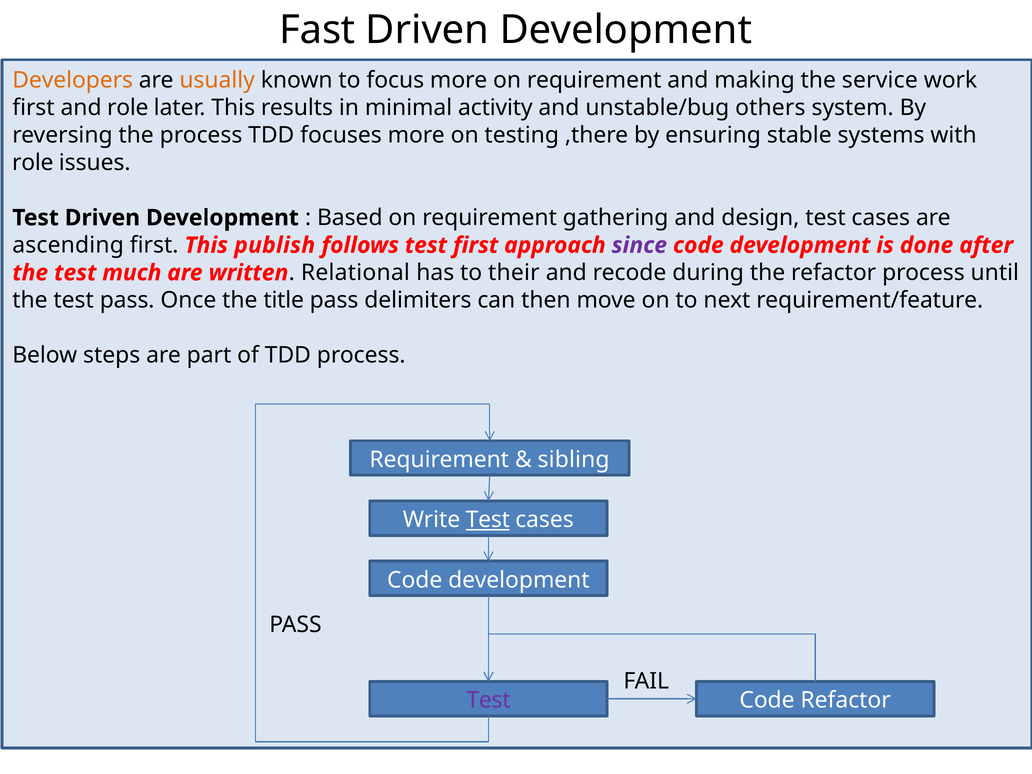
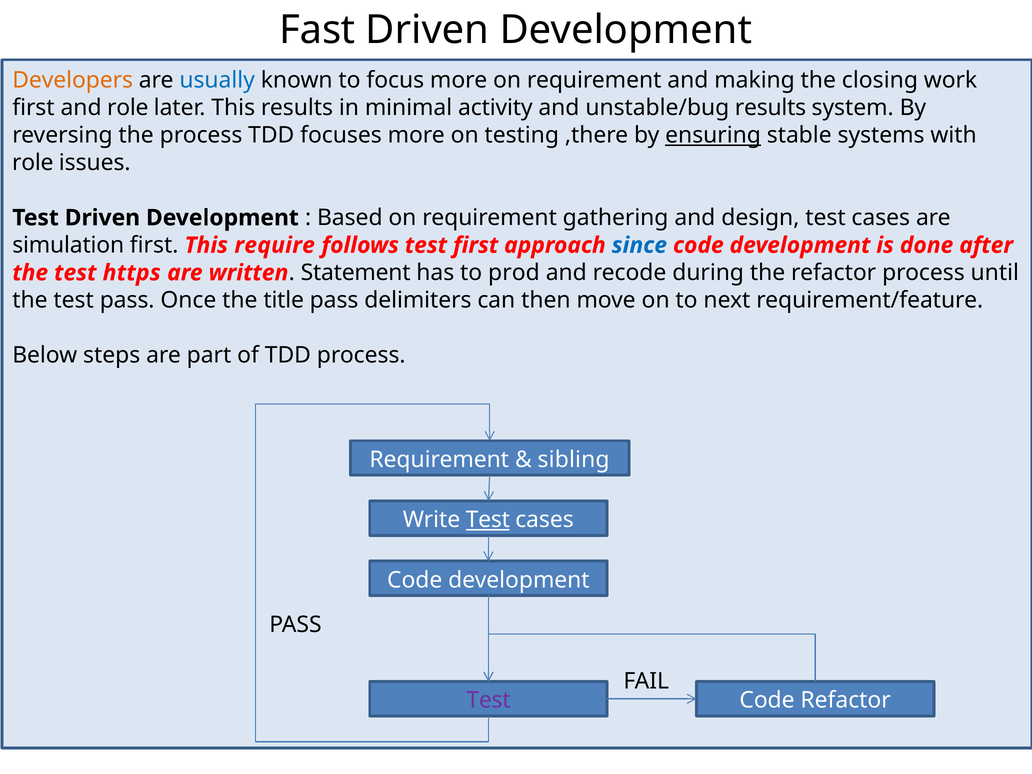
usually colour: orange -> blue
service: service -> closing
unstable/bug others: others -> results
ensuring underline: none -> present
ascending: ascending -> simulation
publish: publish -> require
since colour: purple -> blue
much: much -> https
Relational: Relational -> Statement
their: their -> prod
